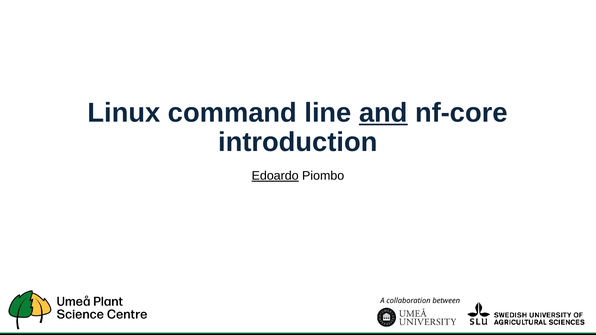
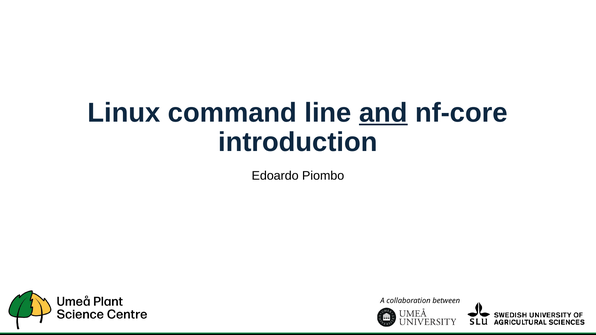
Edoardo underline: present -> none
